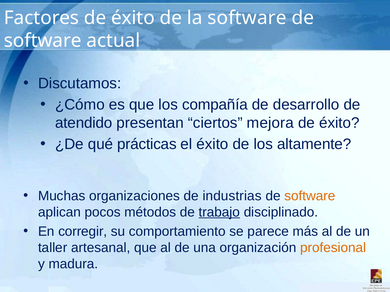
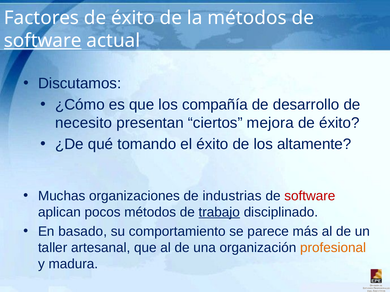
la software: software -> métodos
software at (43, 41) underline: none -> present
atendido: atendido -> necesito
prácticas: prácticas -> tomando
software at (310, 196) colour: orange -> red
corregir: corregir -> basado
